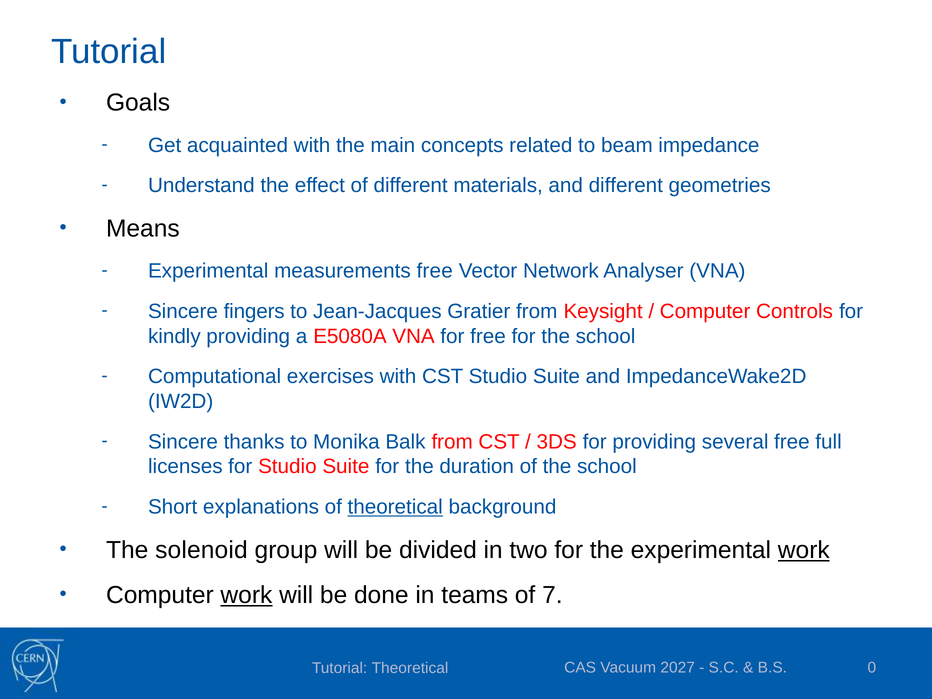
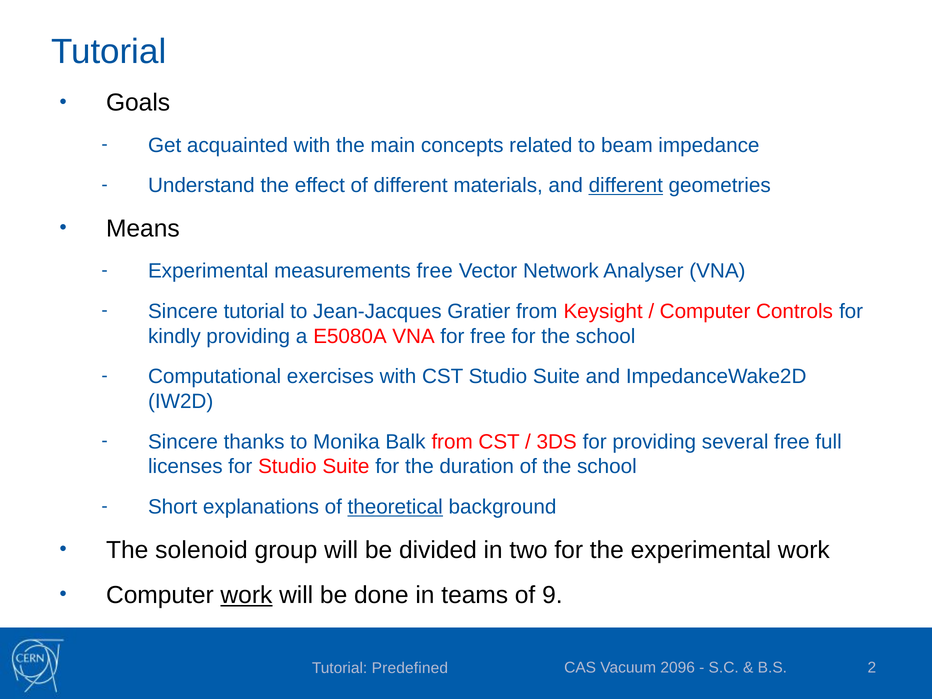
different at (626, 186) underline: none -> present
Sincere fingers: fingers -> tutorial
work at (804, 550) underline: present -> none
7: 7 -> 9
2027: 2027 -> 2096
0: 0 -> 2
Tutorial Theoretical: Theoretical -> Predefined
